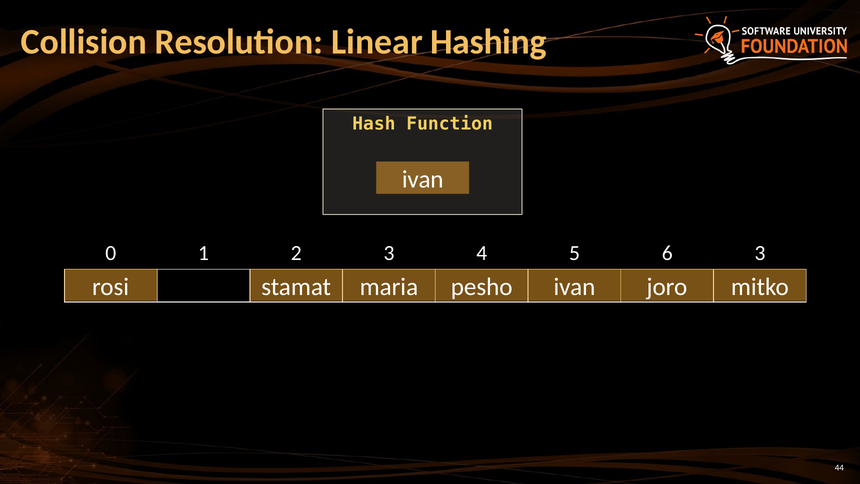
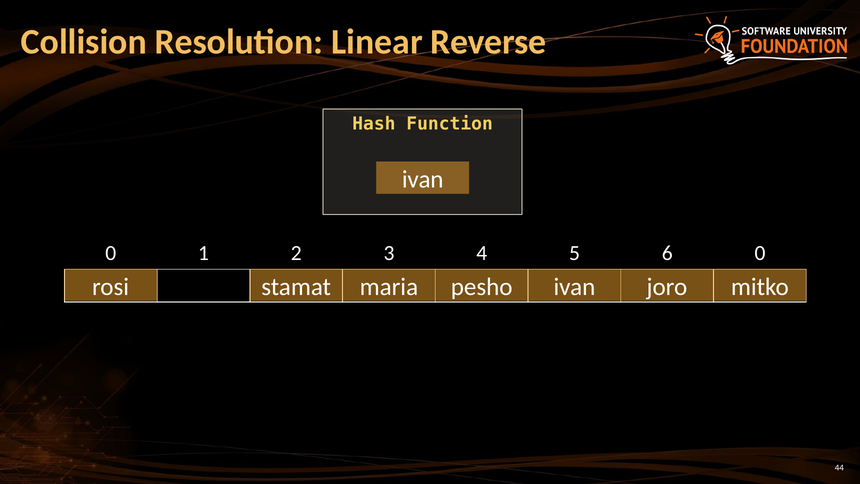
Hashing: Hashing -> Reverse
6 3: 3 -> 0
